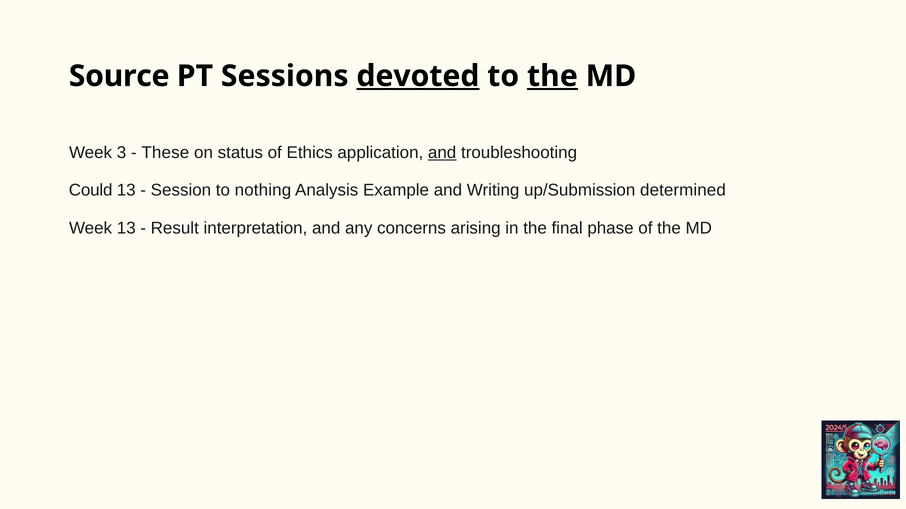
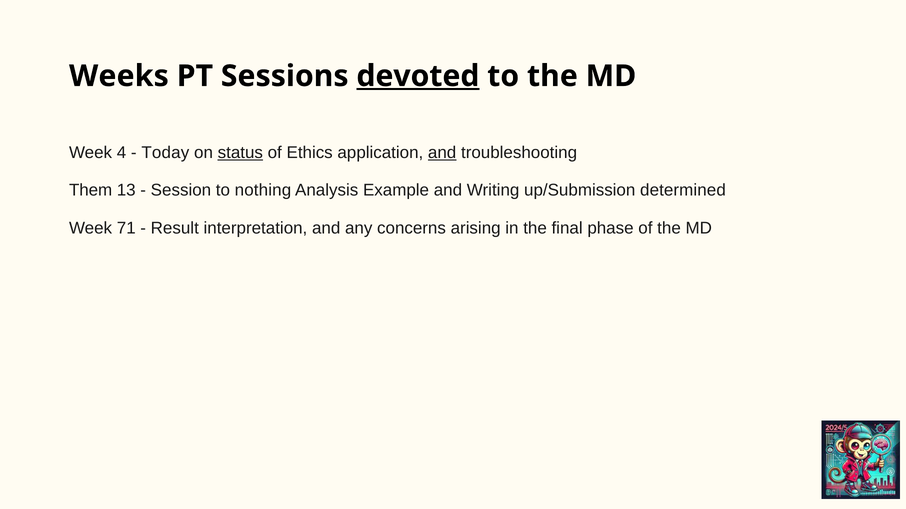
Source: Source -> Weeks
the at (552, 76) underline: present -> none
3: 3 -> 4
These: These -> Today
status underline: none -> present
Could: Could -> Them
Week 13: 13 -> 71
